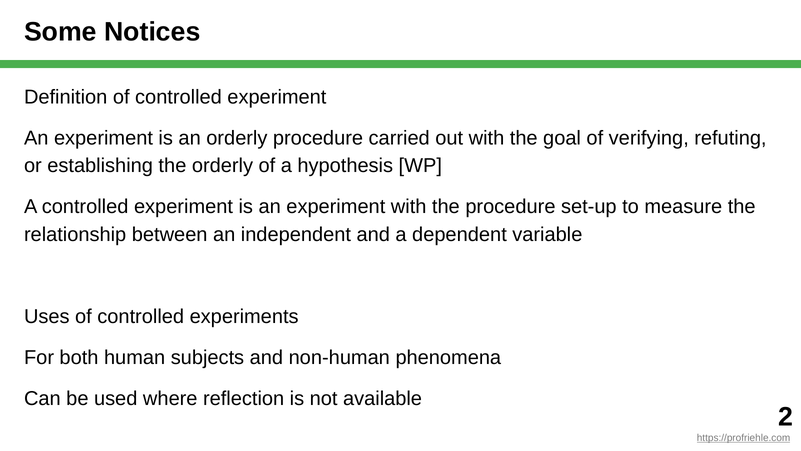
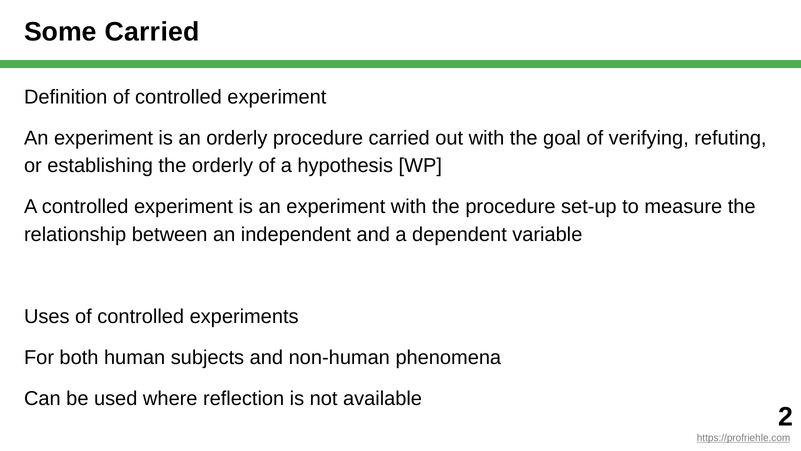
Some Notices: Notices -> Carried
